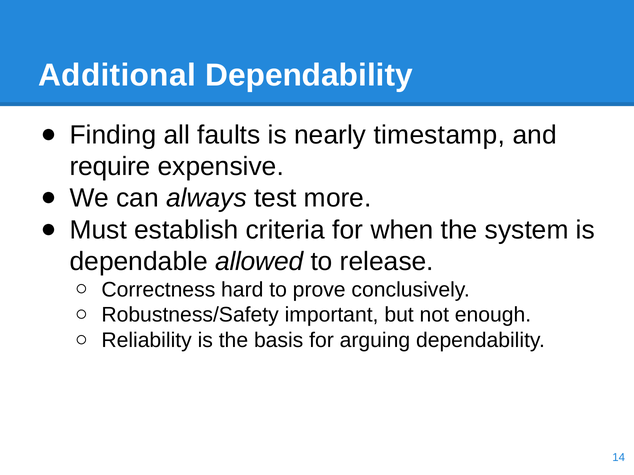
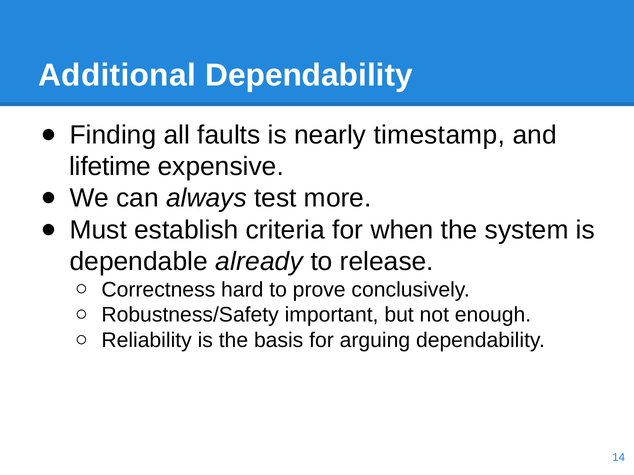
require: require -> lifetime
allowed: allowed -> already
